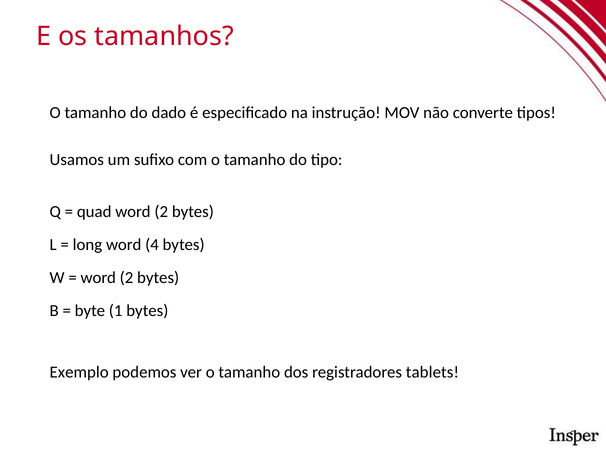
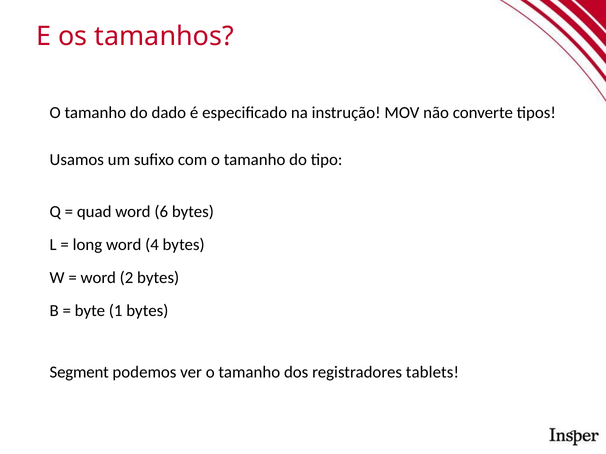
quad word 2: 2 -> 6
Exemplo: Exemplo -> Segment
